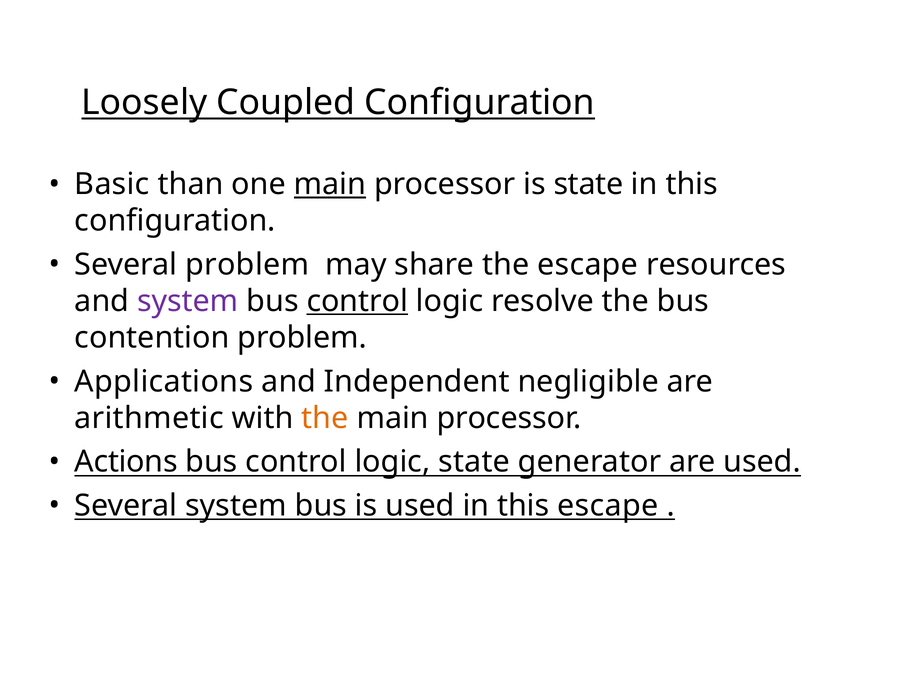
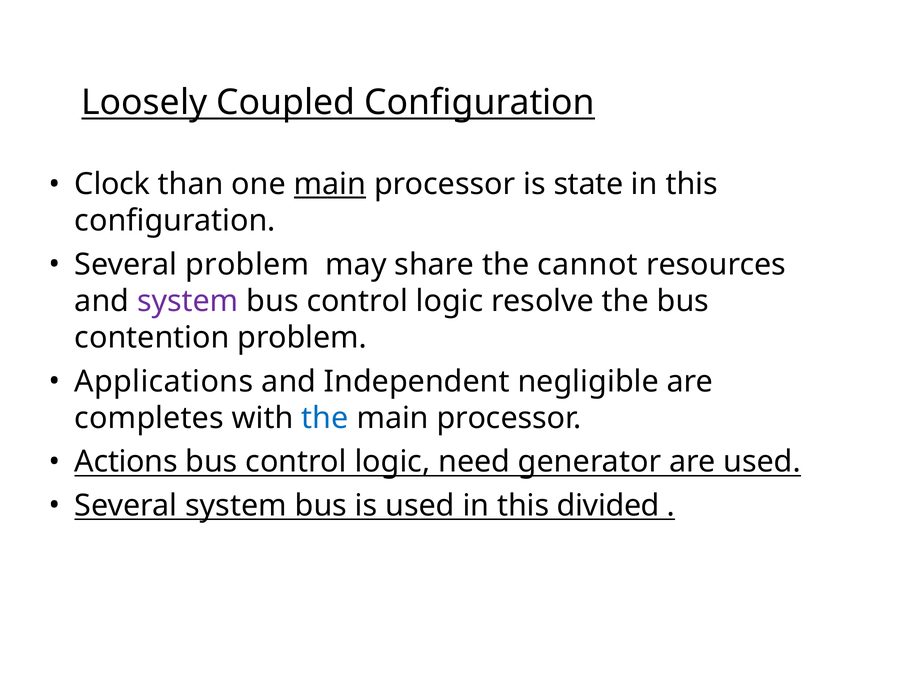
Basic: Basic -> Clock
the escape: escape -> cannot
control at (357, 301) underline: present -> none
arithmetic: arithmetic -> completes
the at (325, 418) colour: orange -> blue
logic state: state -> need
this escape: escape -> divided
